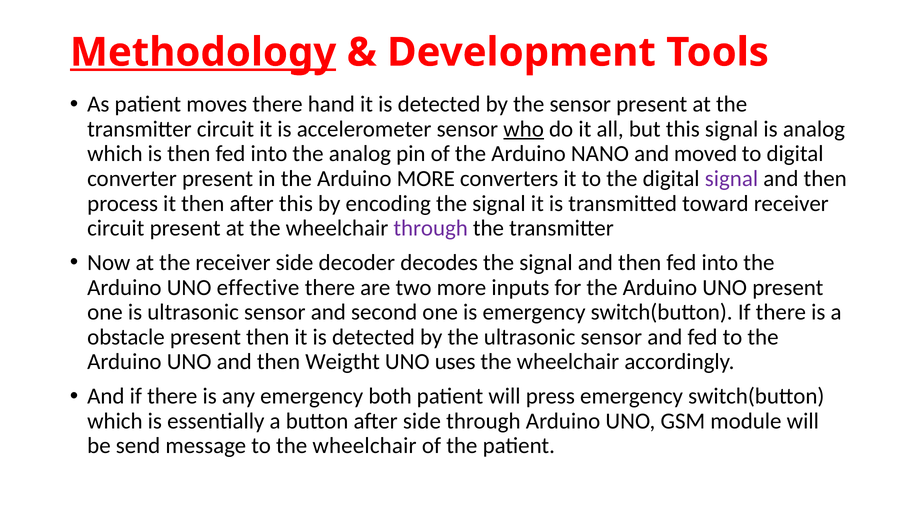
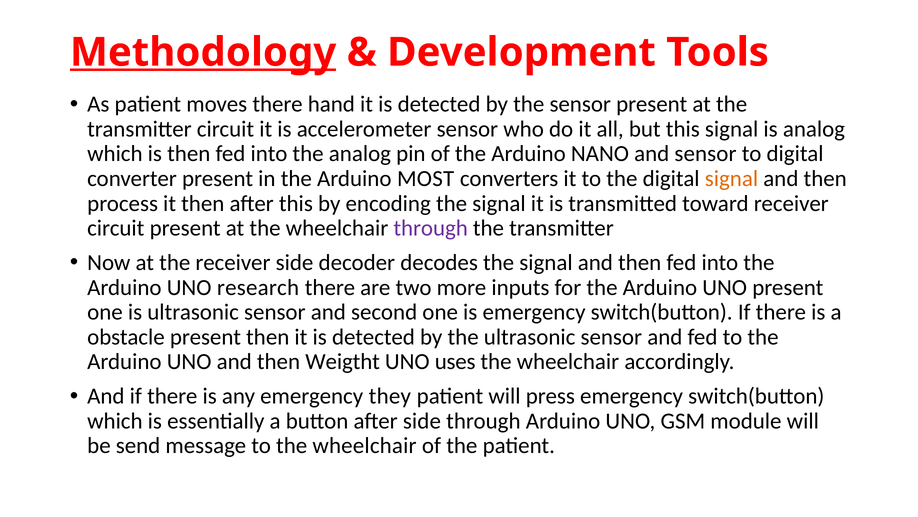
who underline: present -> none
and moved: moved -> sensor
Arduino MORE: MORE -> MOST
signal at (731, 178) colour: purple -> orange
effective: effective -> research
both: both -> they
